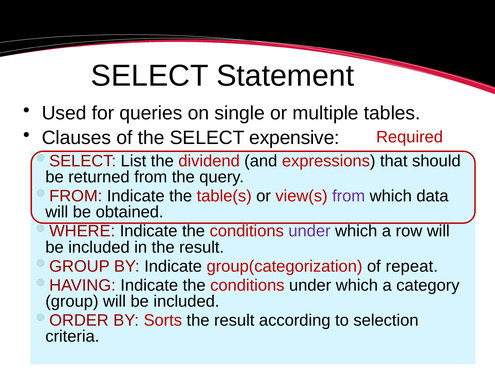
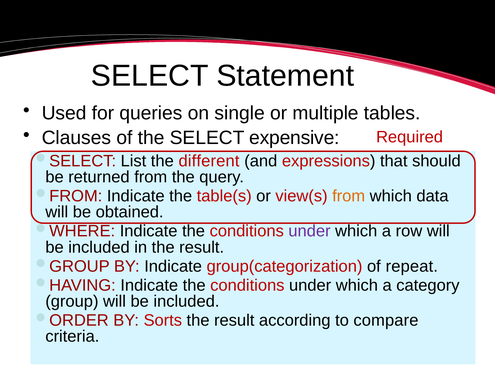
dividend: dividend -> different
from at (349, 196) colour: purple -> orange
selection: selection -> compare
